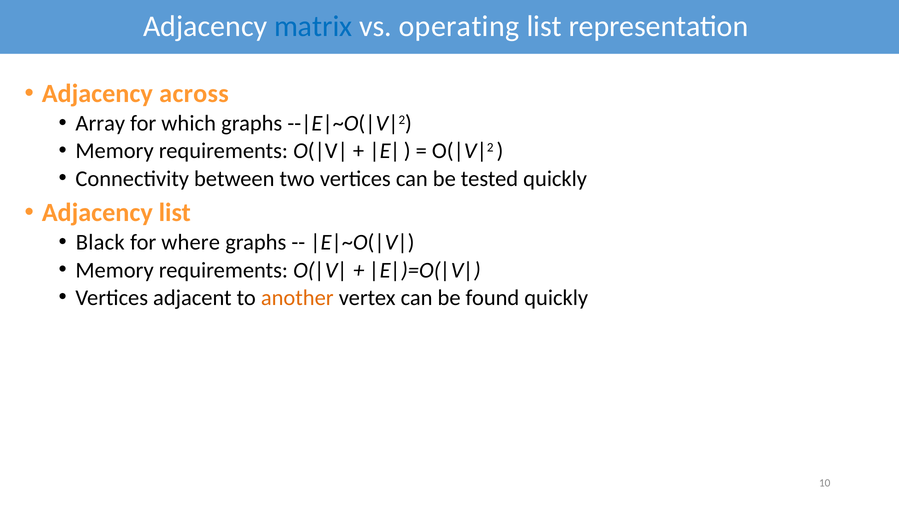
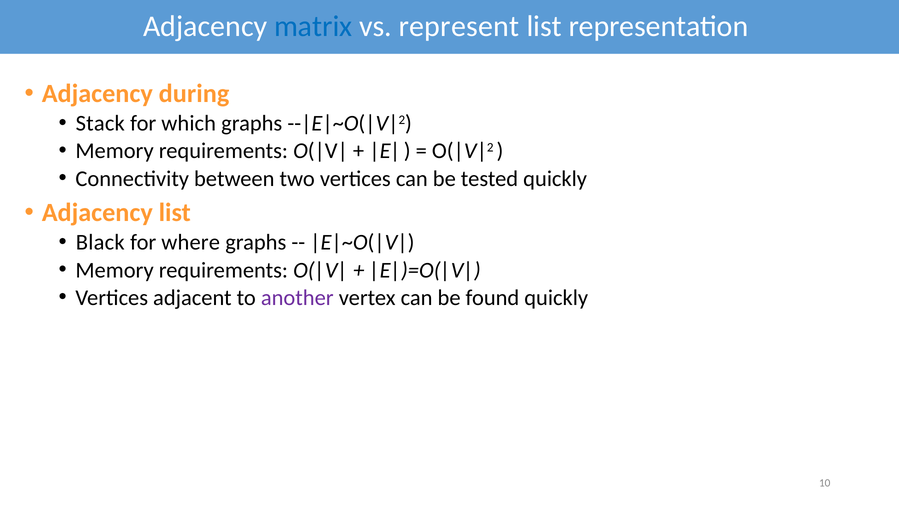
operating: operating -> represent
across: across -> during
Array: Array -> Stack
another colour: orange -> purple
